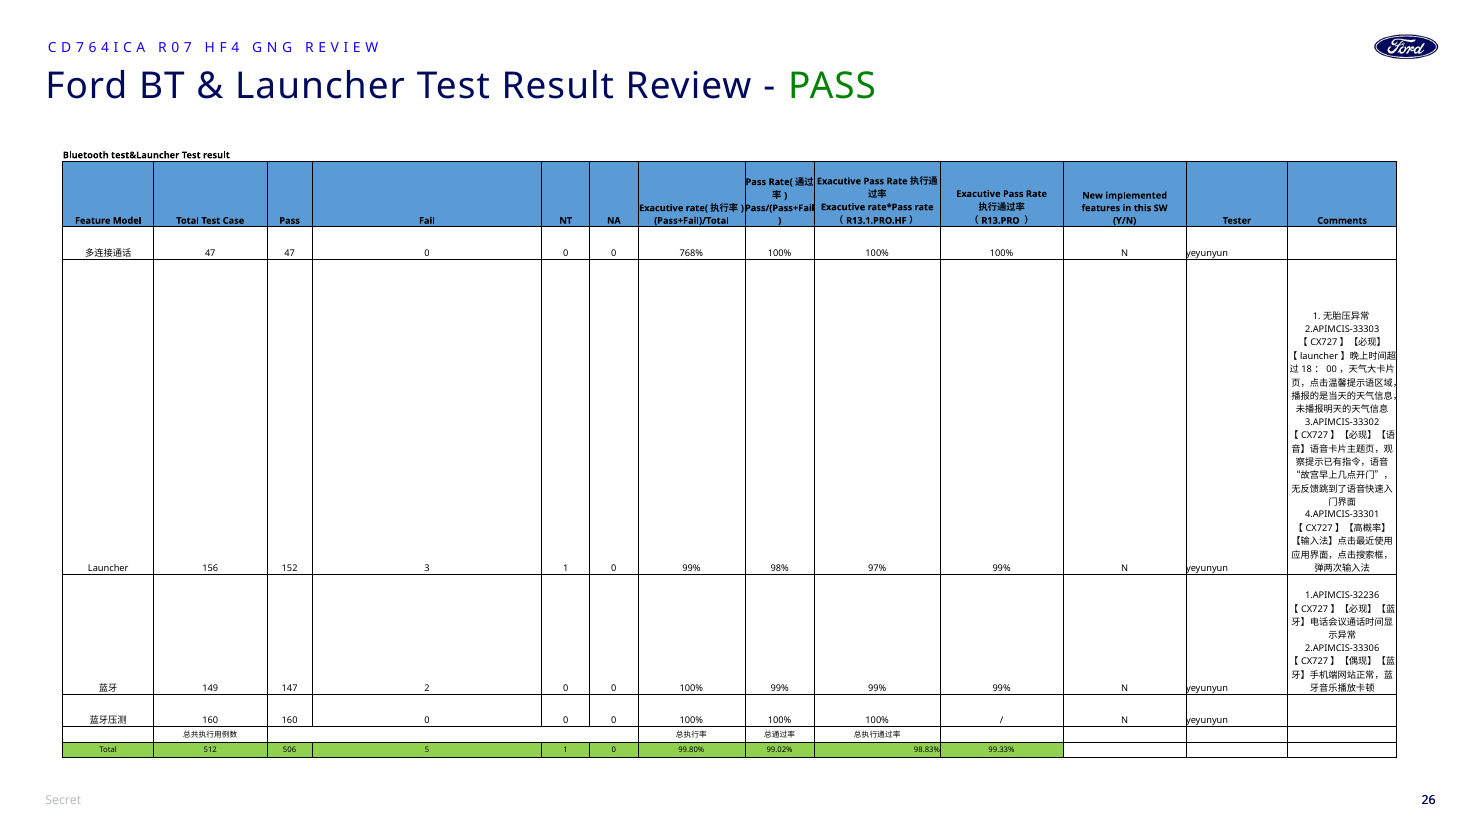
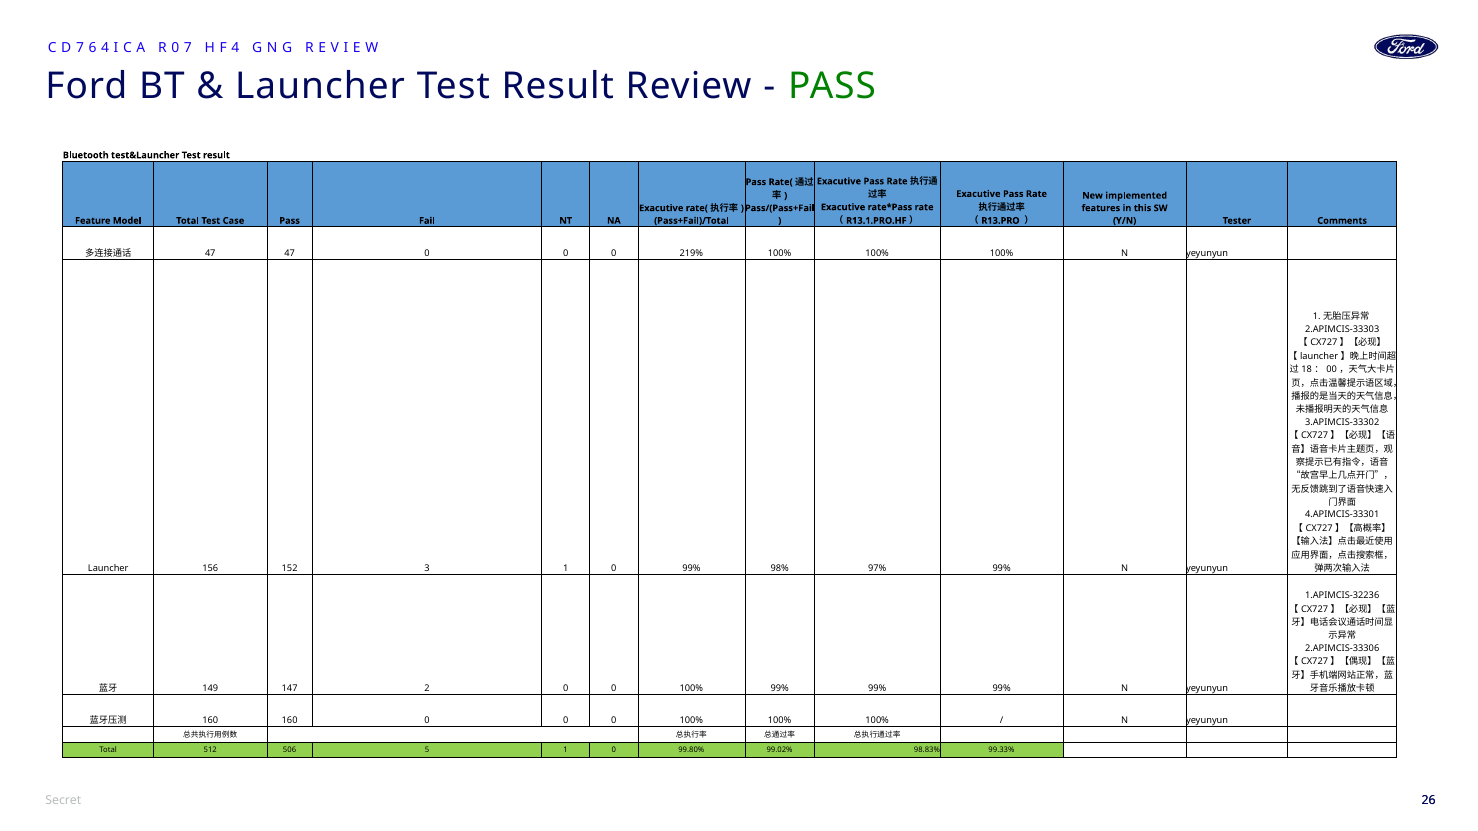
768%: 768% -> 219%
